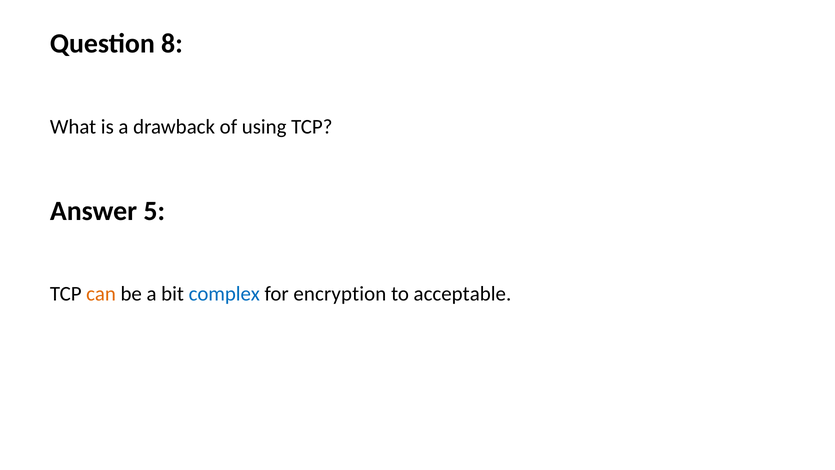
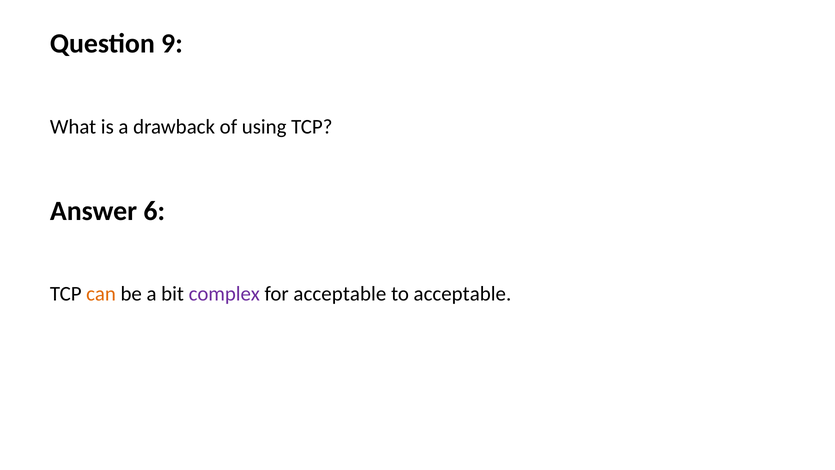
8: 8 -> 9
5: 5 -> 6
complex colour: blue -> purple
for encryption: encryption -> acceptable
